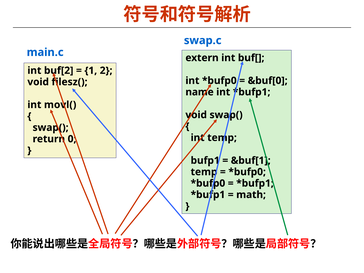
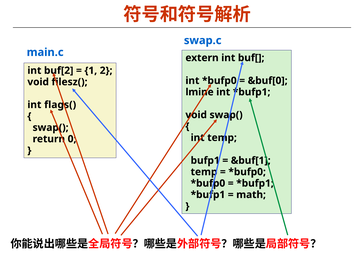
name: name -> lmine
movl(: movl( -> flags(
